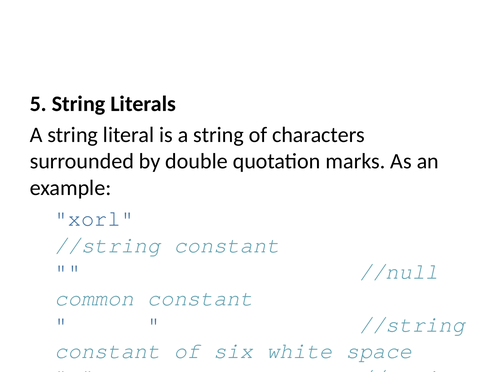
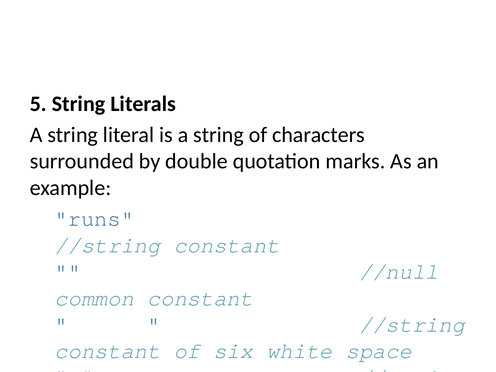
xorl: xorl -> runs
